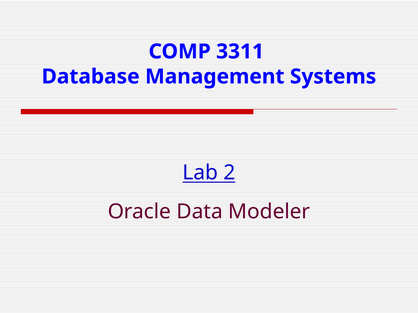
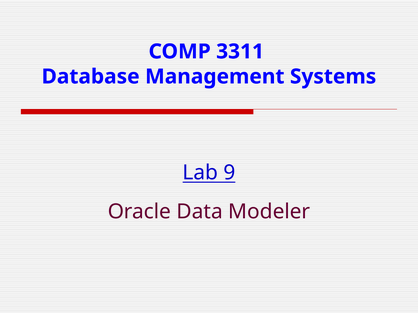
2: 2 -> 9
